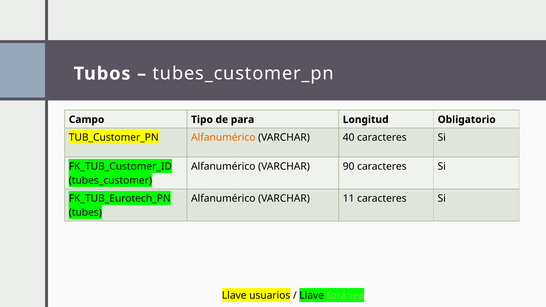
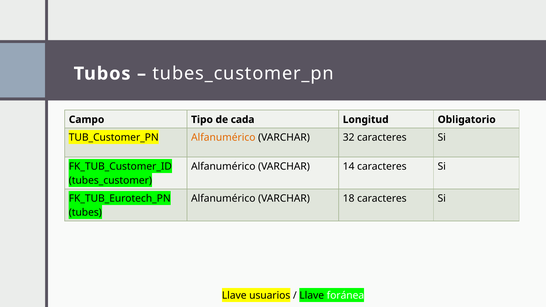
para: para -> cada
40: 40 -> 32
90: 90 -> 14
11: 11 -> 18
foránea colour: light green -> white
